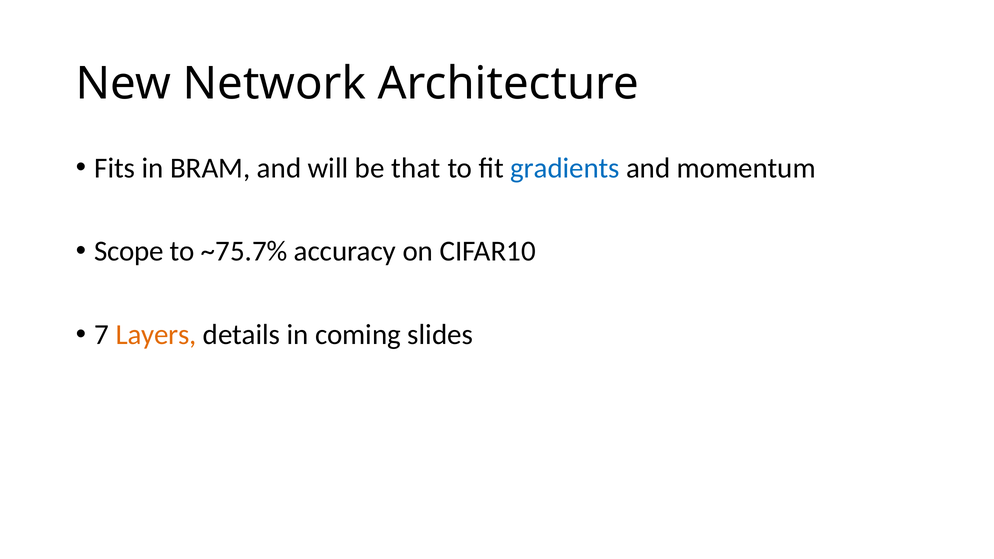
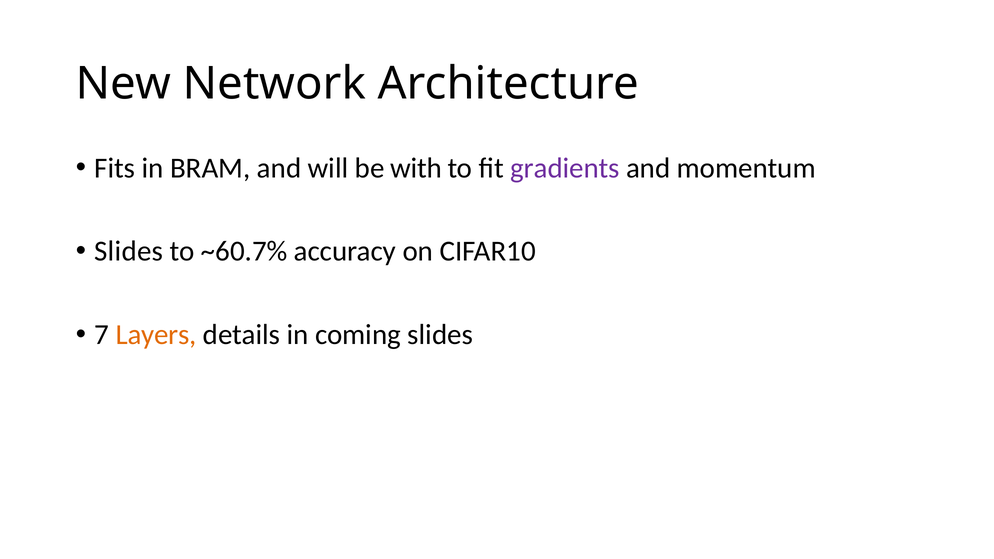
that: that -> with
gradients colour: blue -> purple
Scope at (129, 251): Scope -> Slides
~75.7%: ~75.7% -> ~60.7%
